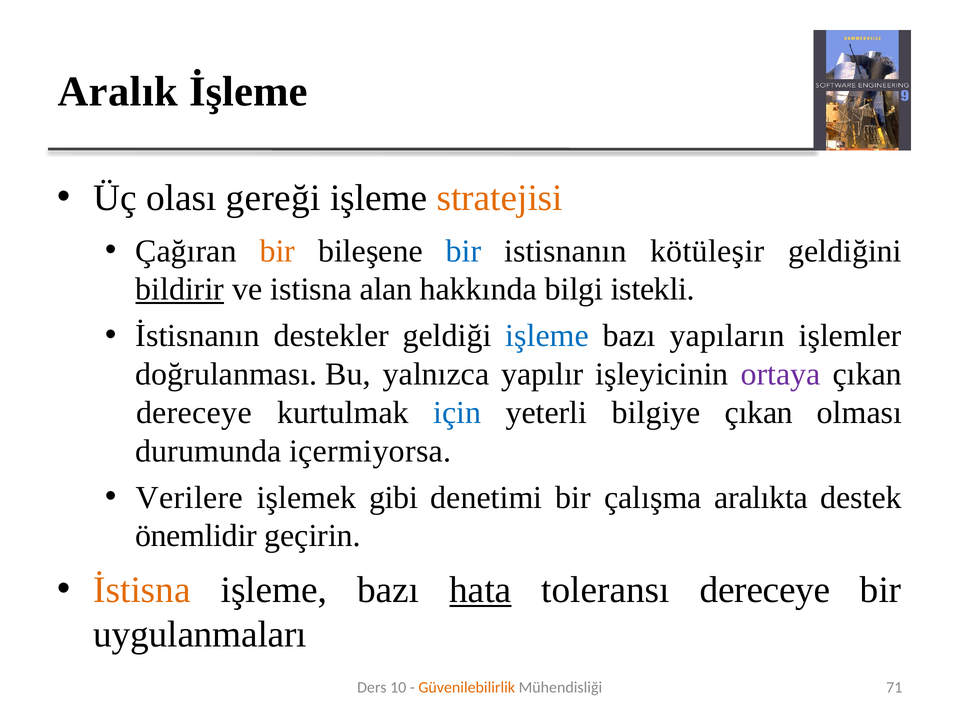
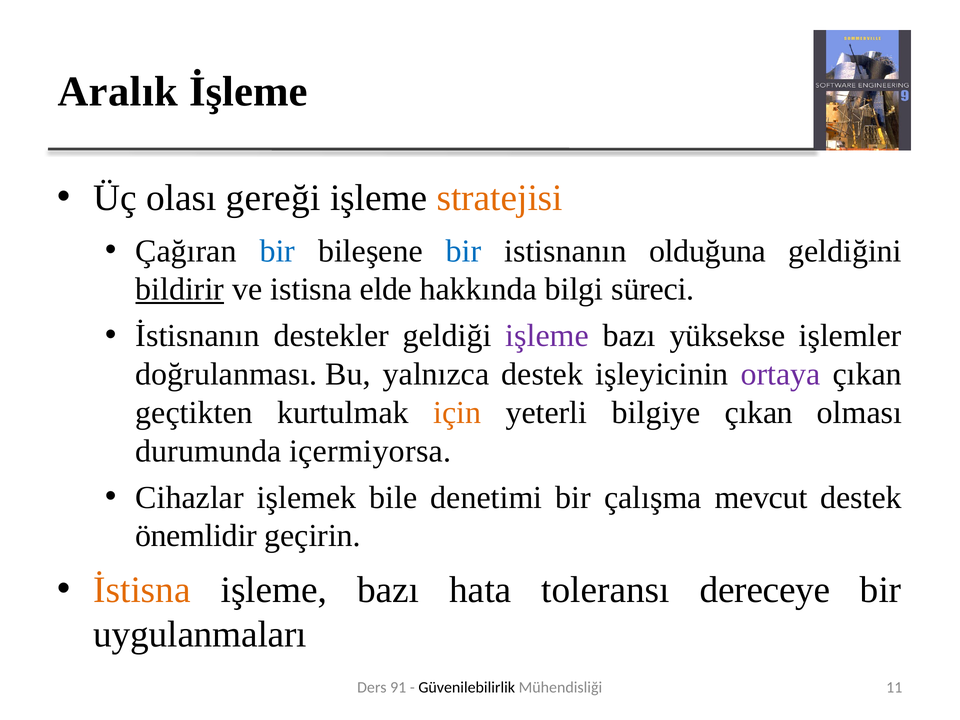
bir at (277, 251) colour: orange -> blue
kötüleşir: kötüleşir -> olduğuna
alan: alan -> elde
istekli: istekli -> süreci
işleme at (547, 336) colour: blue -> purple
yapıların: yapıların -> yüksekse
yalnızca yapılır: yapılır -> destek
dereceye at (194, 413): dereceye -> geçtikten
için colour: blue -> orange
Verilere: Verilere -> Cihazlar
gibi: gibi -> bile
aralıkta: aralıkta -> mevcut
hata underline: present -> none
10: 10 -> 91
Güvenilebilirlik colour: orange -> black
71: 71 -> 11
